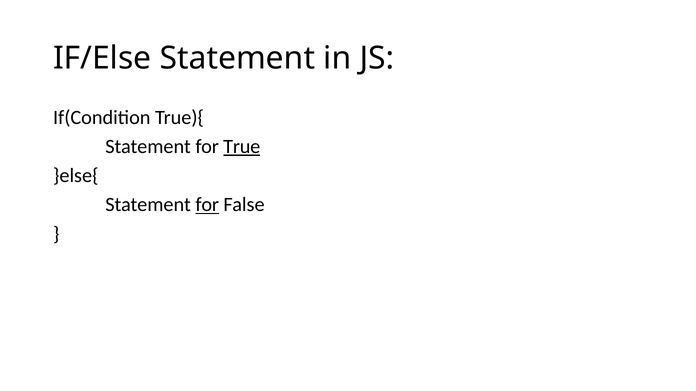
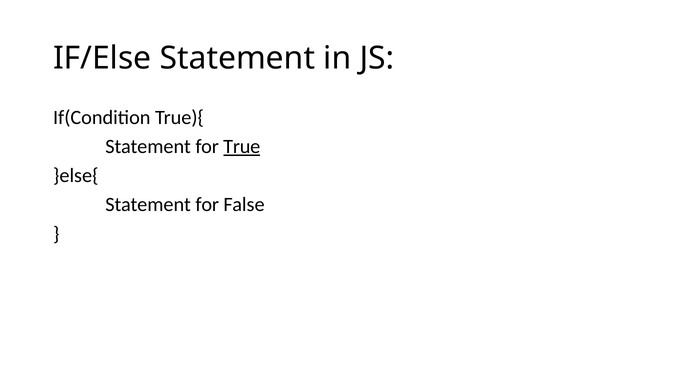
for at (207, 205) underline: present -> none
